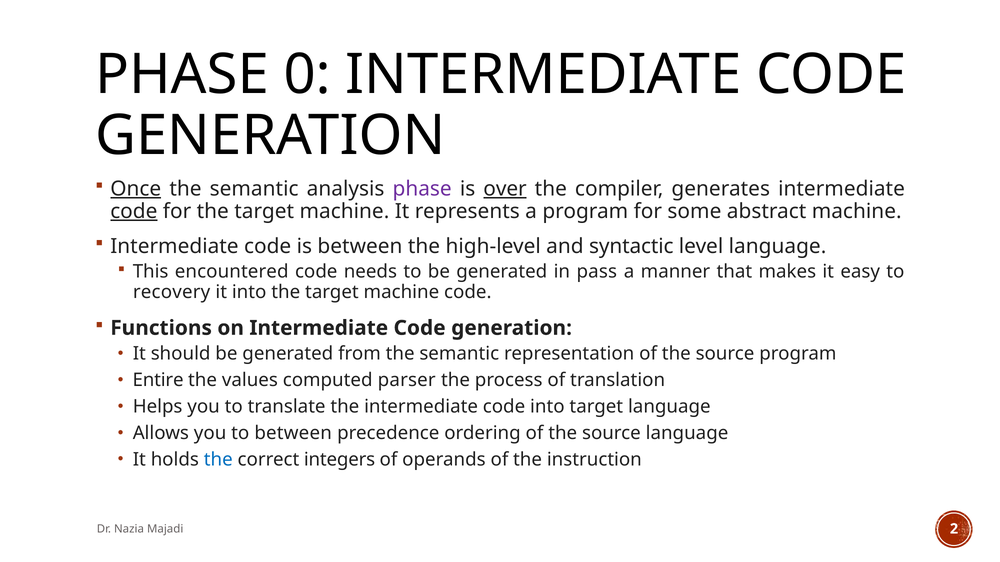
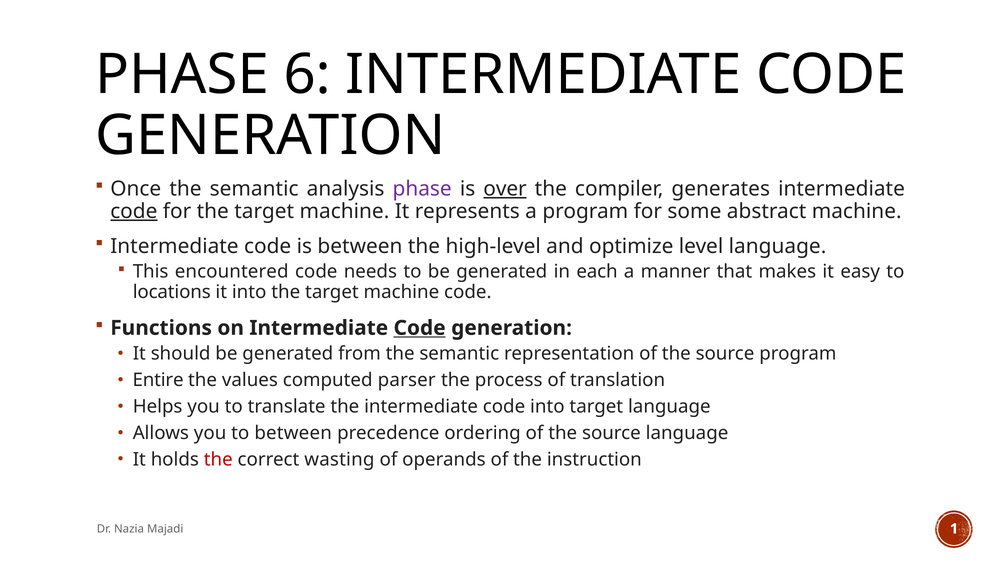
0: 0 -> 6
Once underline: present -> none
syntactic: syntactic -> optimize
pass: pass -> each
recovery: recovery -> locations
Code at (420, 328) underline: none -> present
the at (218, 460) colour: blue -> red
integers: integers -> wasting
2: 2 -> 1
